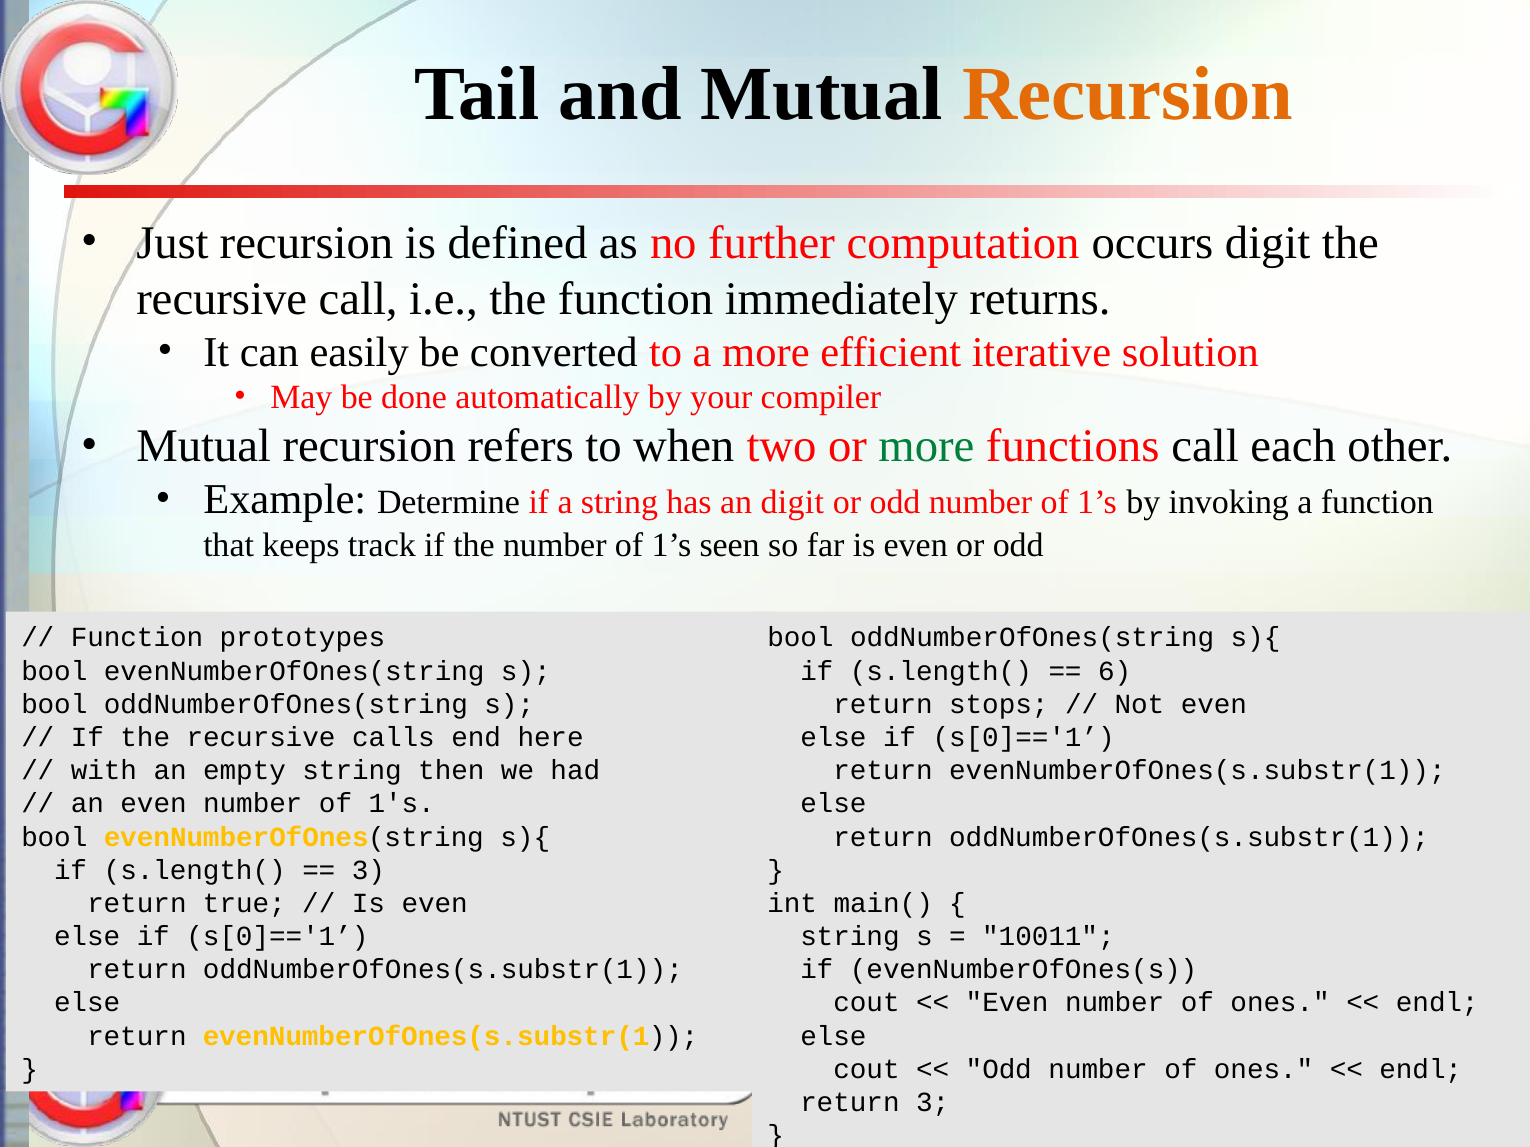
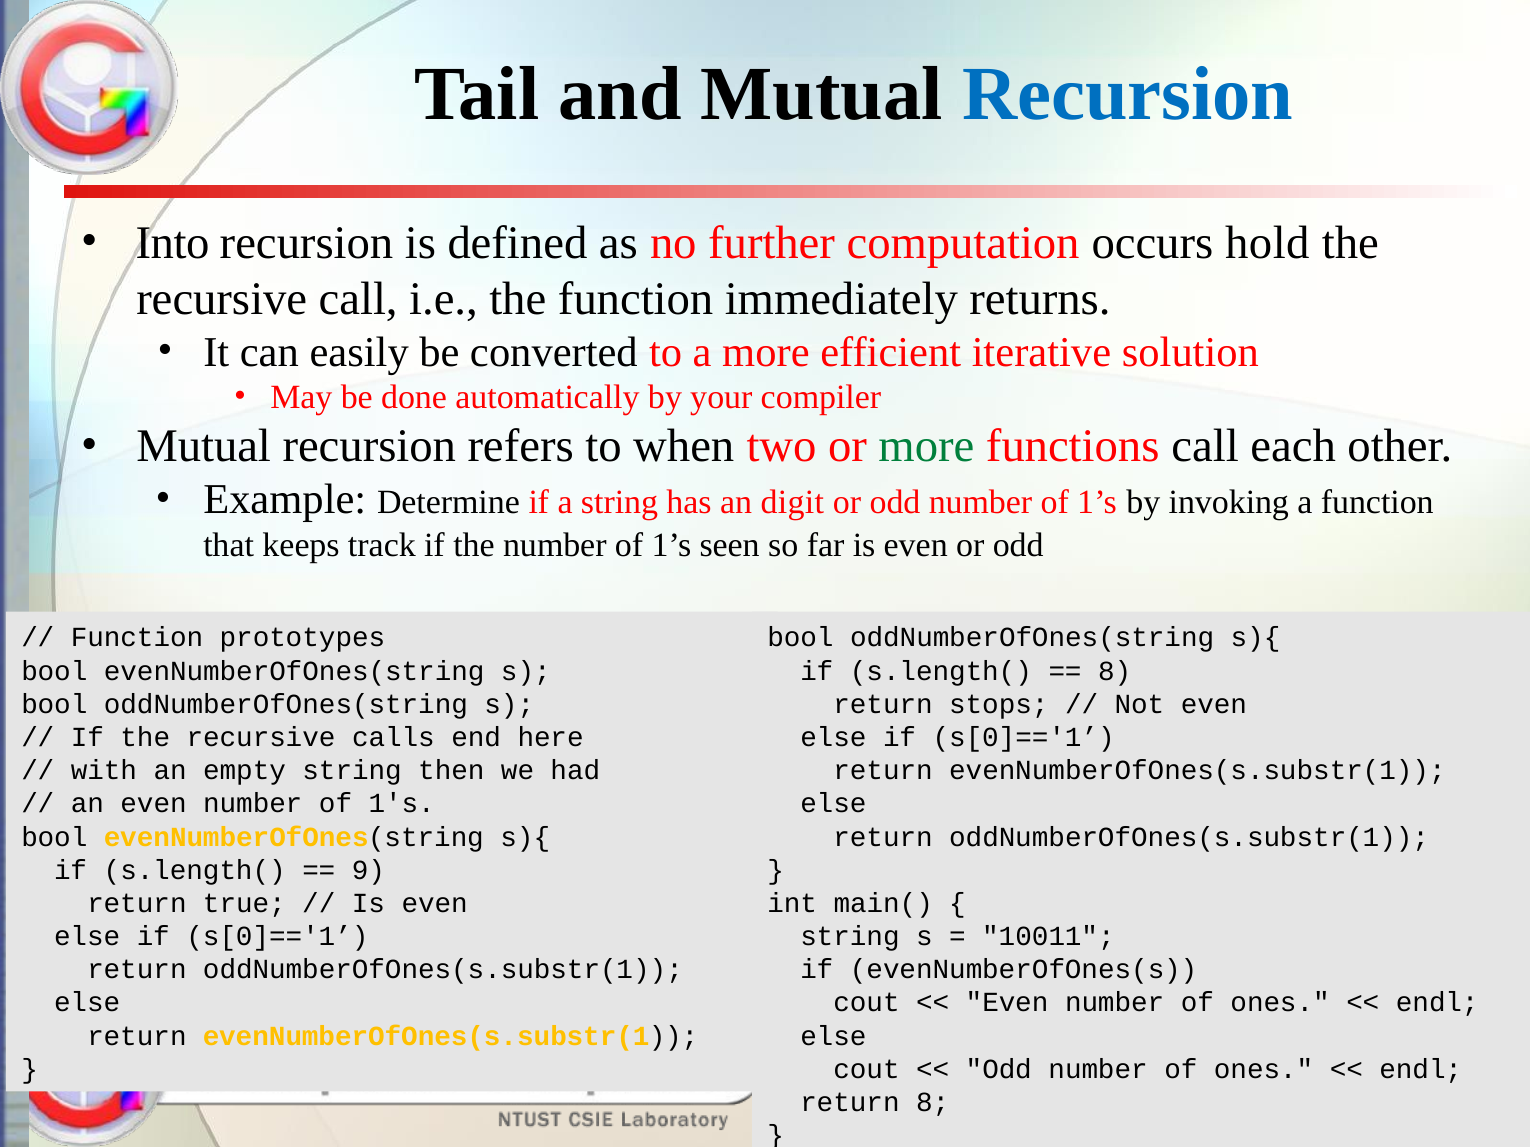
Recursion at (1128, 95) colour: orange -> blue
Just: Just -> Into
occurs digit: digit -> hold
6 at (1115, 671): 6 -> 8
3 at (368, 870): 3 -> 9
return 3: 3 -> 8
